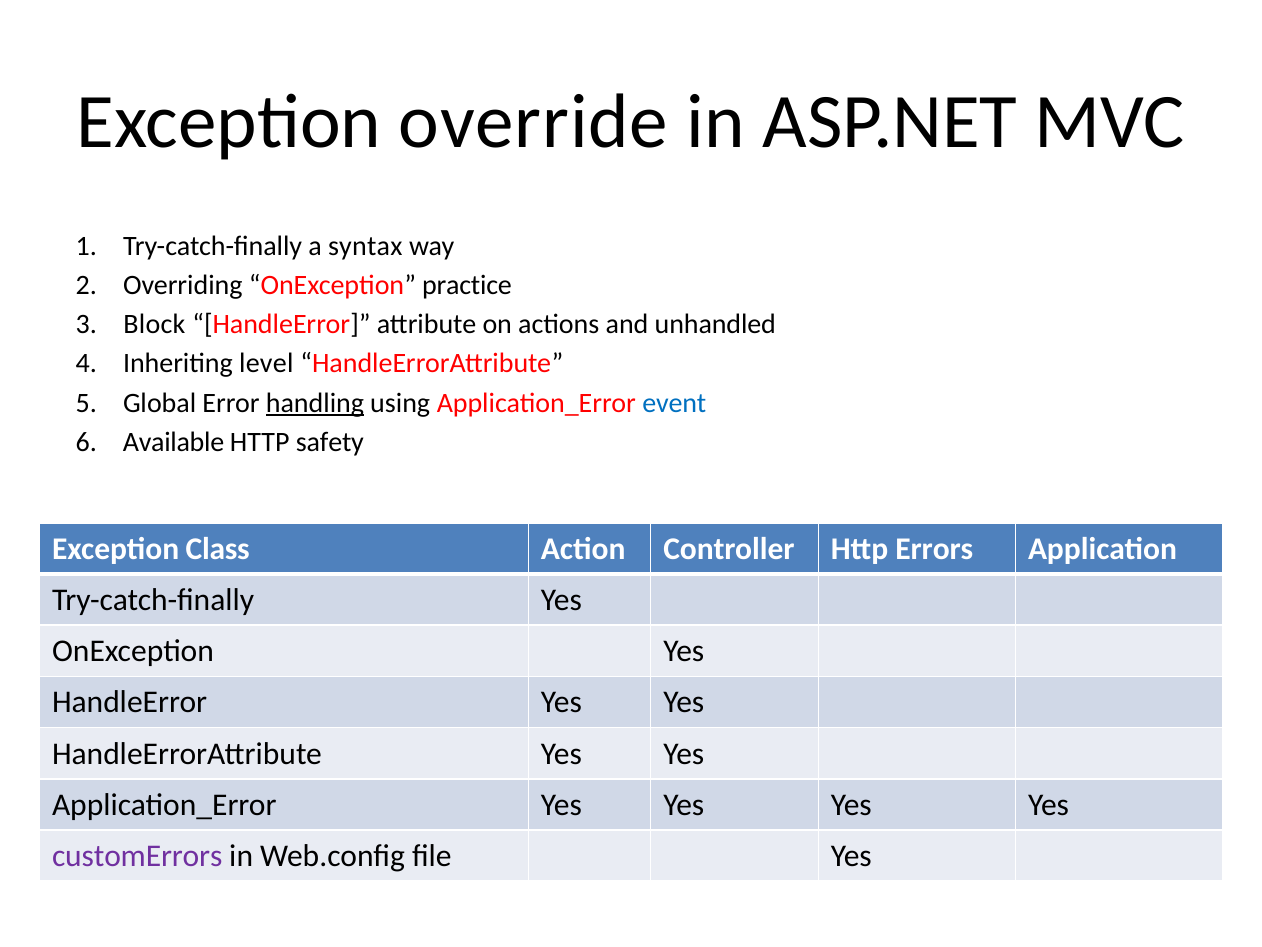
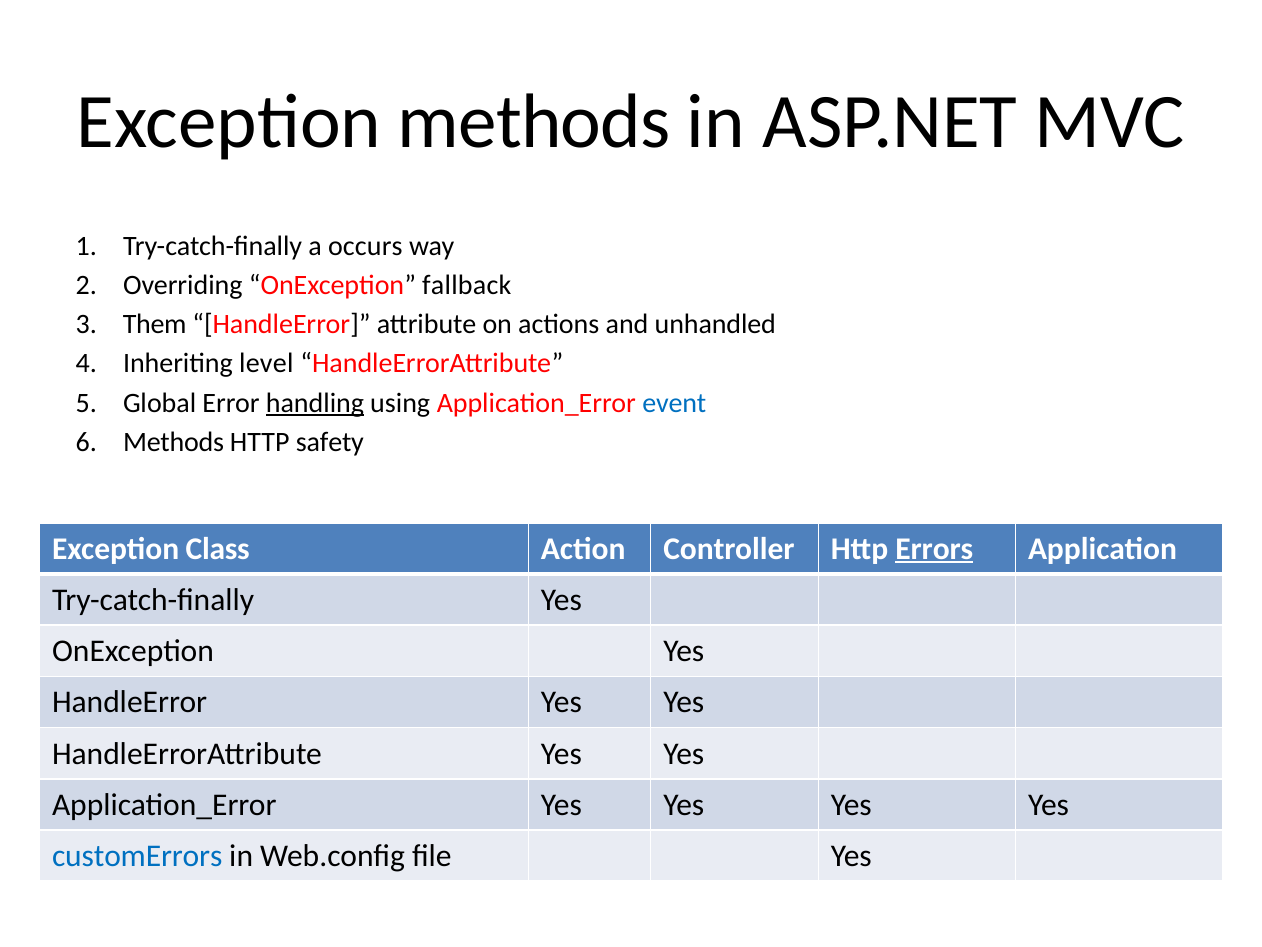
Exception override: override -> methods
syntax: syntax -> occurs
practice: practice -> fallback
Block: Block -> Them
Available at (174, 442): Available -> Methods
Errors underline: none -> present
customErrors colour: purple -> blue
